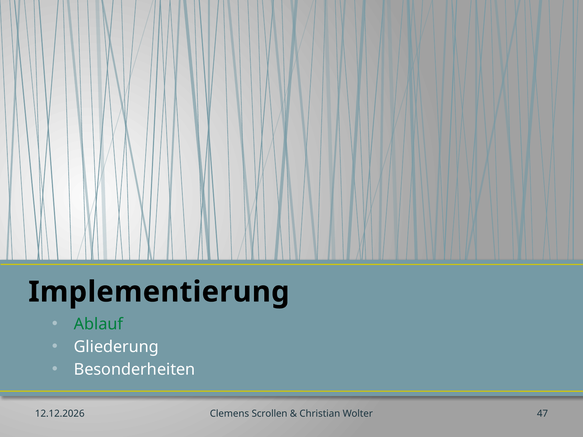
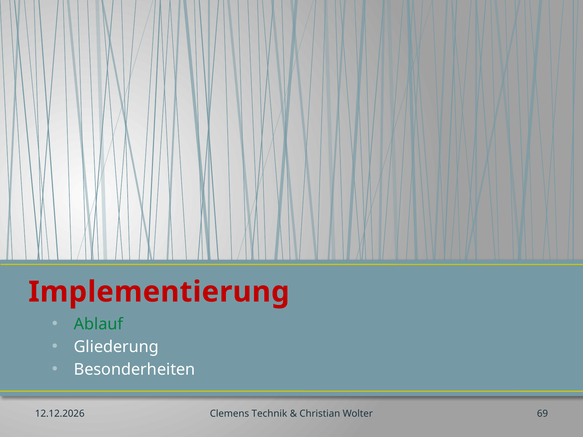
Implementierung colour: black -> red
Scrollen: Scrollen -> Technik
47: 47 -> 69
